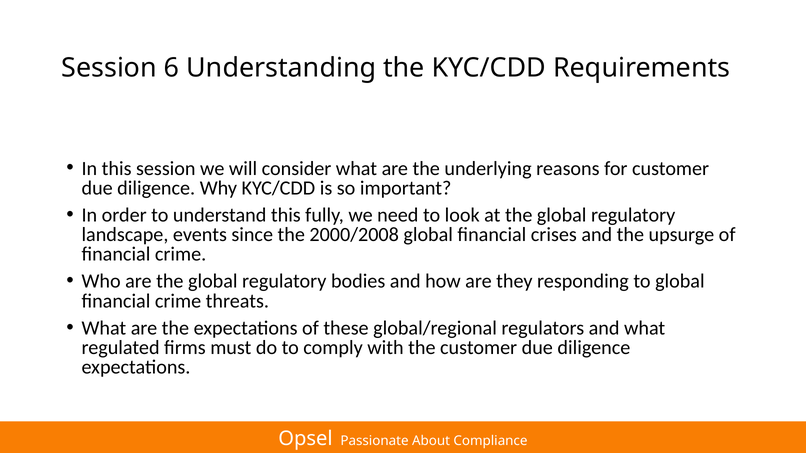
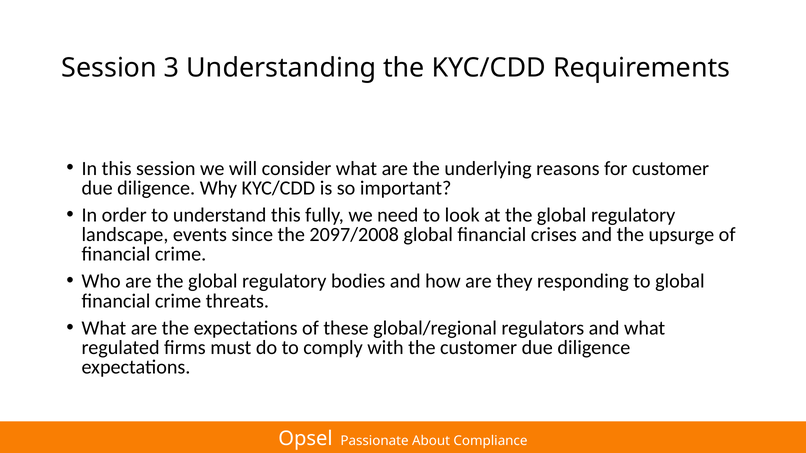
6: 6 -> 3
2000/2008: 2000/2008 -> 2097/2008
